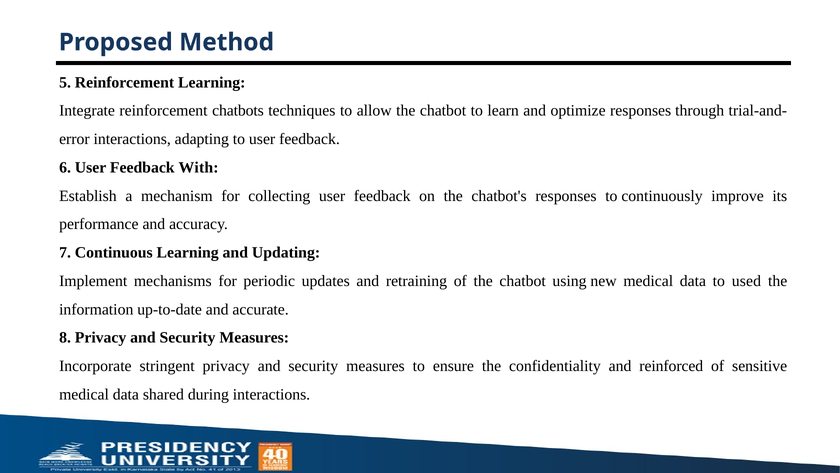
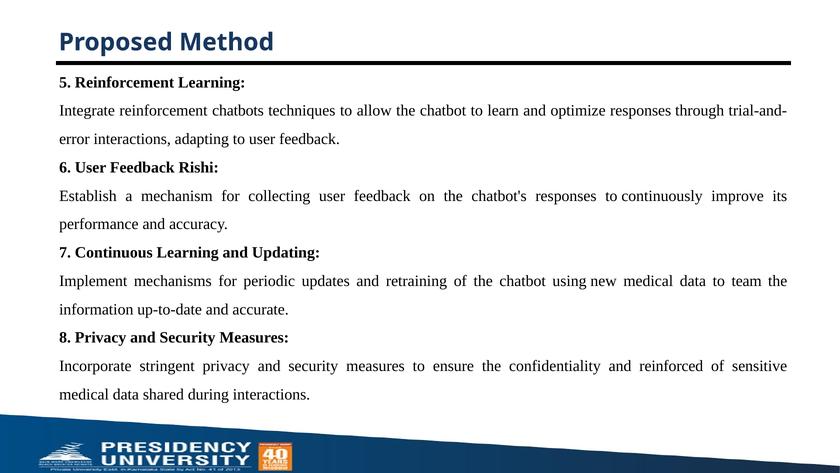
With: With -> Rishi
used: used -> team
